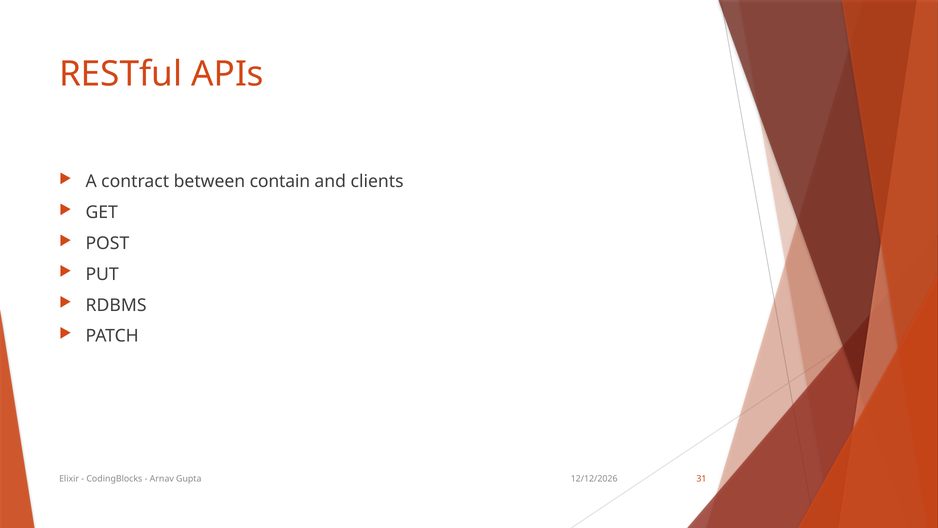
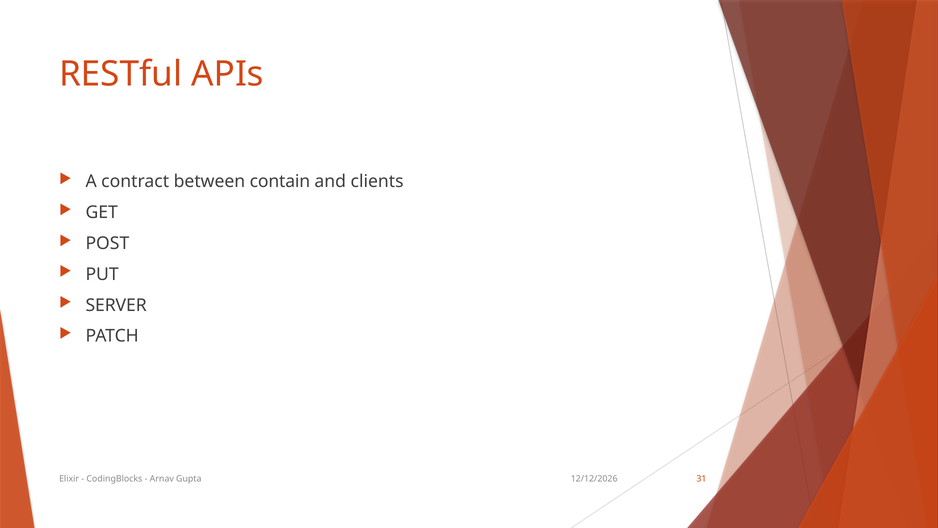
RDBMS: RDBMS -> SERVER
